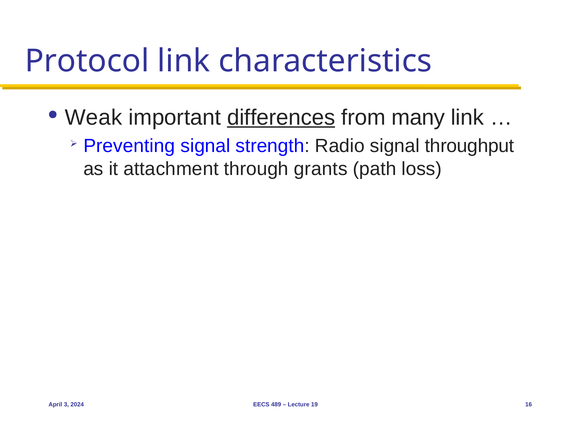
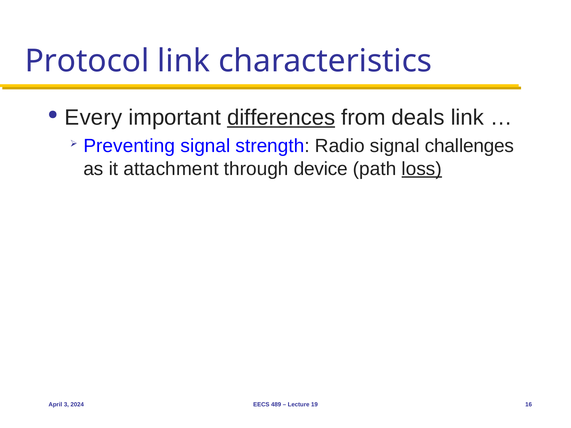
Weak: Weak -> Every
many: many -> deals
throughput: throughput -> challenges
grants: grants -> device
loss underline: none -> present
